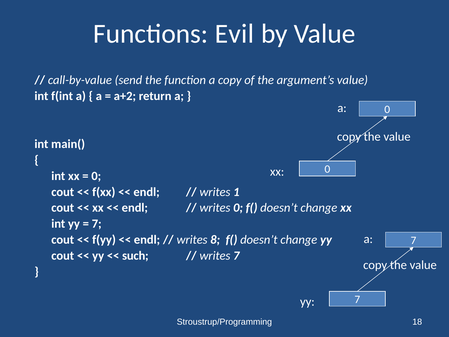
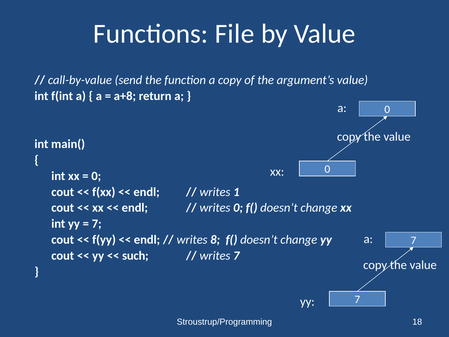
Evil: Evil -> File
a+2: a+2 -> a+8
